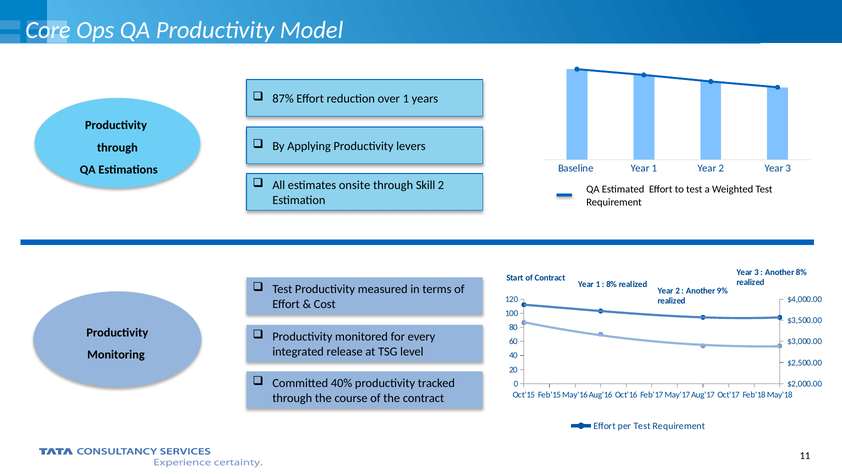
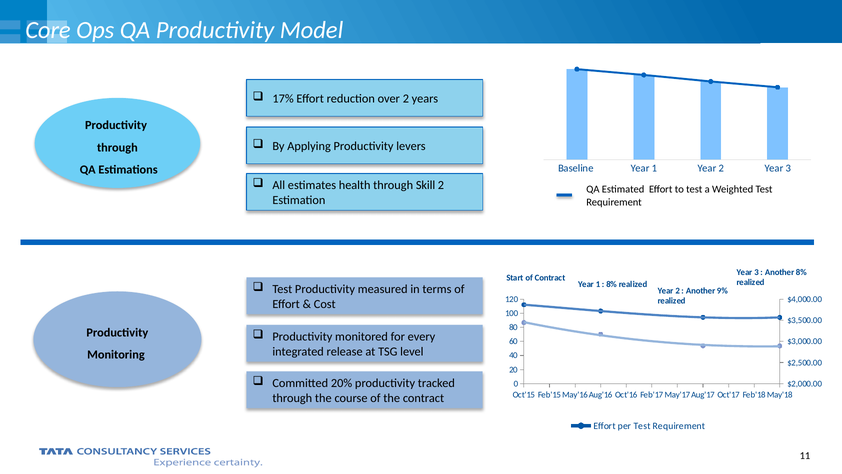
87%: 87% -> 17%
over 1: 1 -> 2
onsite: onsite -> health
40%: 40% -> 20%
